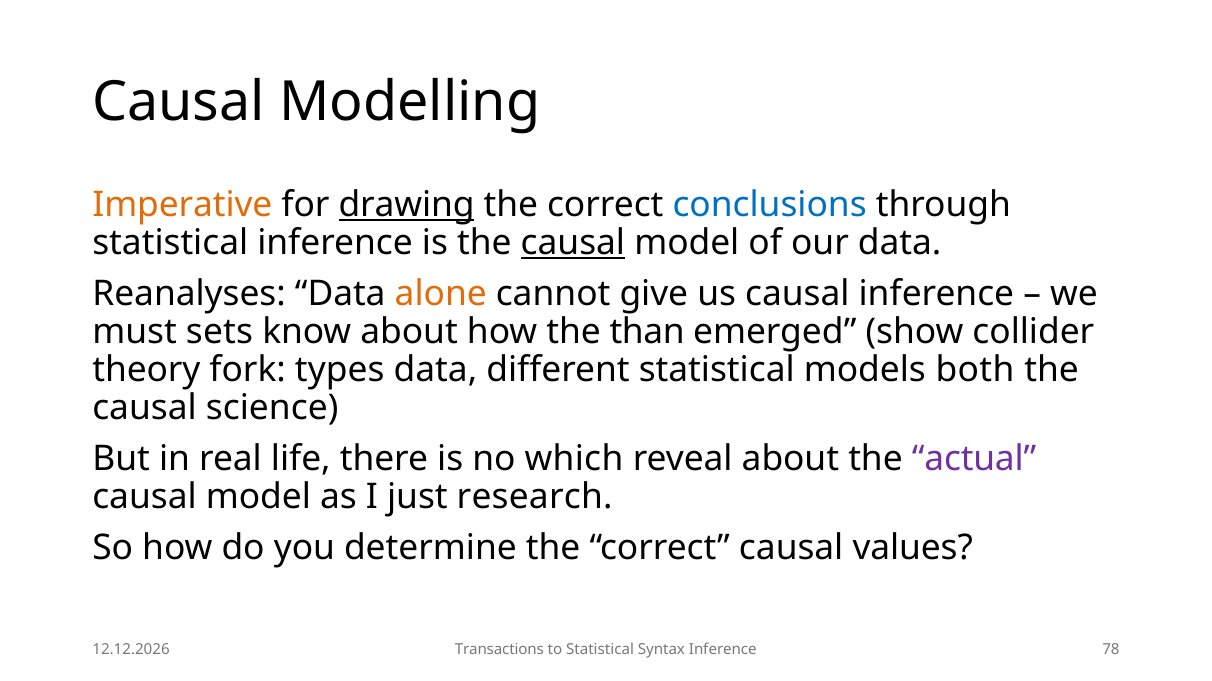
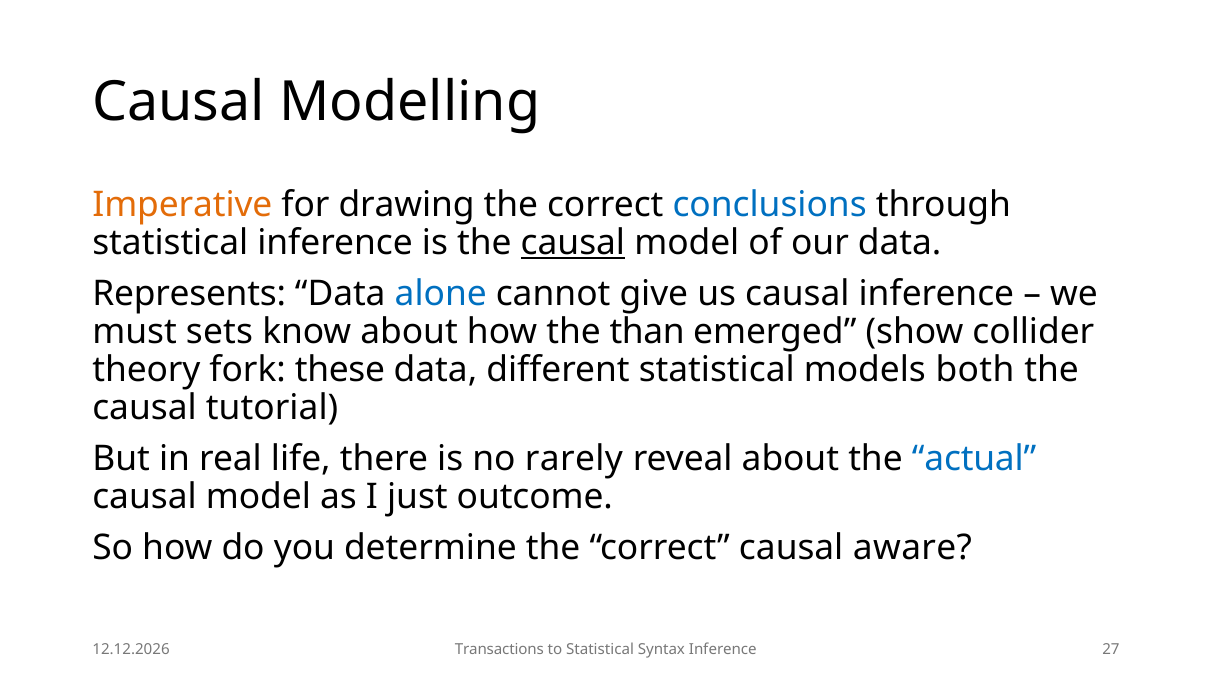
drawing underline: present -> none
Reanalyses: Reanalyses -> Represents
alone colour: orange -> blue
types: types -> these
science: science -> tutorial
which: which -> rarely
actual colour: purple -> blue
research: research -> outcome
values: values -> aware
78: 78 -> 27
